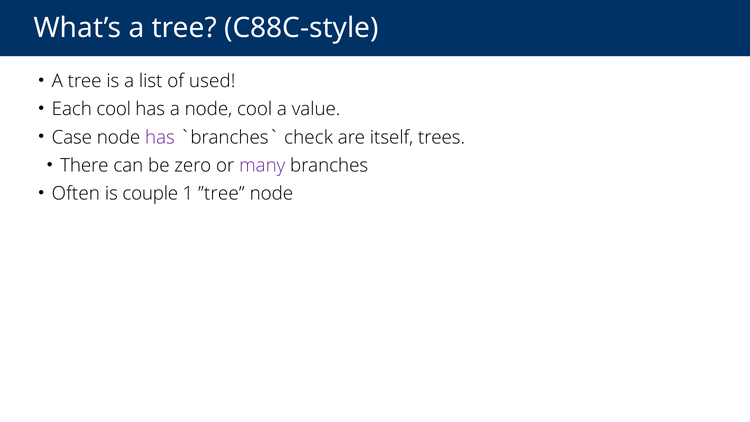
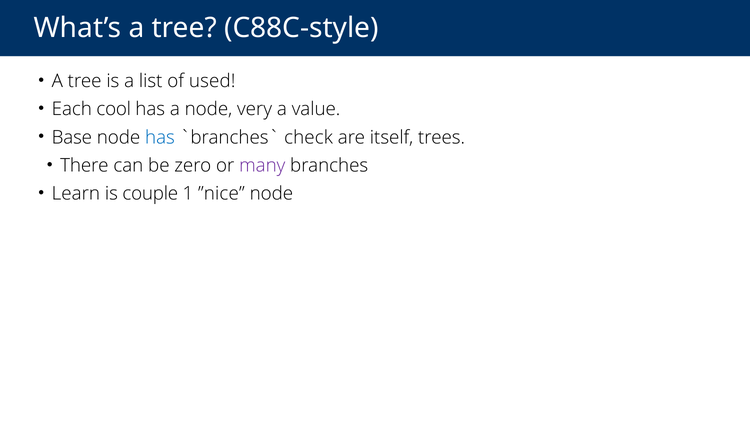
node cool: cool -> very
Case: Case -> Base
has at (160, 137) colour: purple -> blue
Often: Often -> Learn
”tree: ”tree -> ”nice
